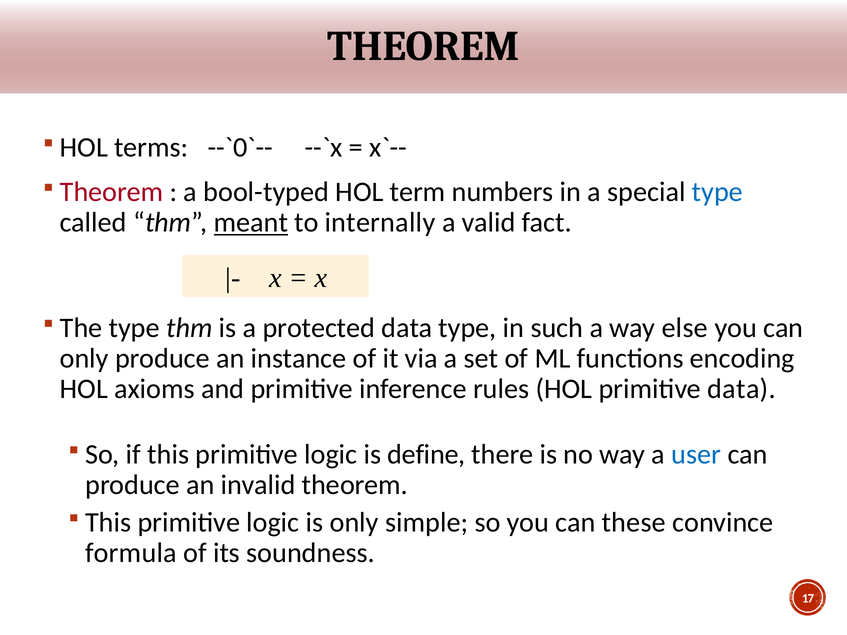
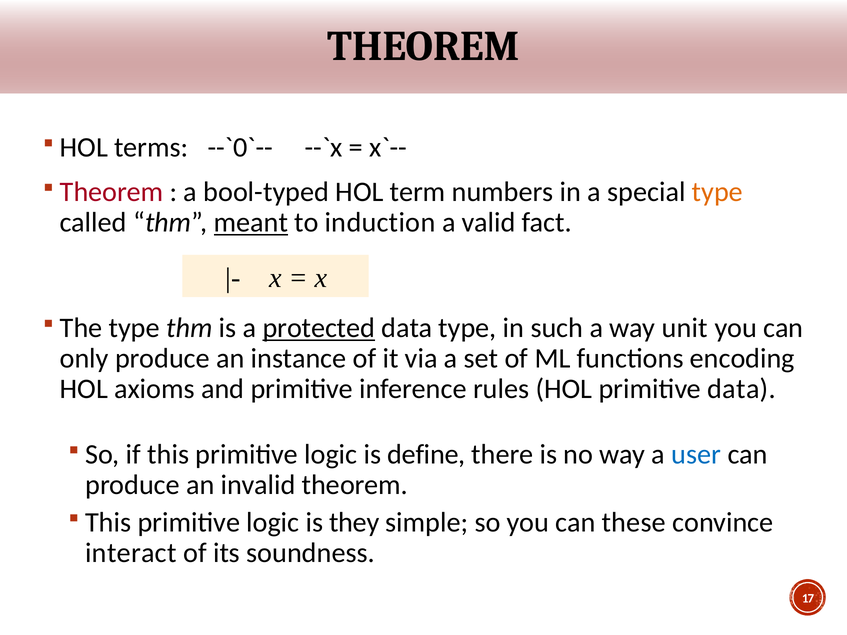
type at (717, 192) colour: blue -> orange
internally: internally -> induction
protected underline: none -> present
else: else -> unit
is only: only -> they
formula: formula -> interact
